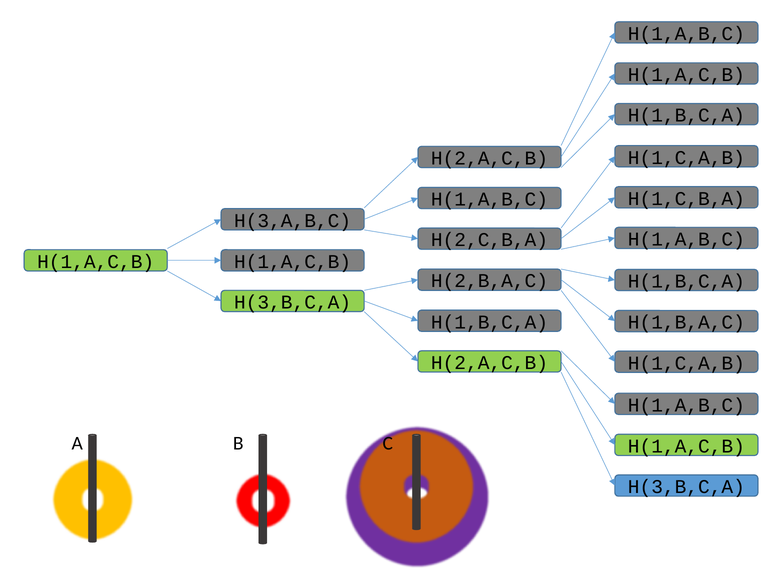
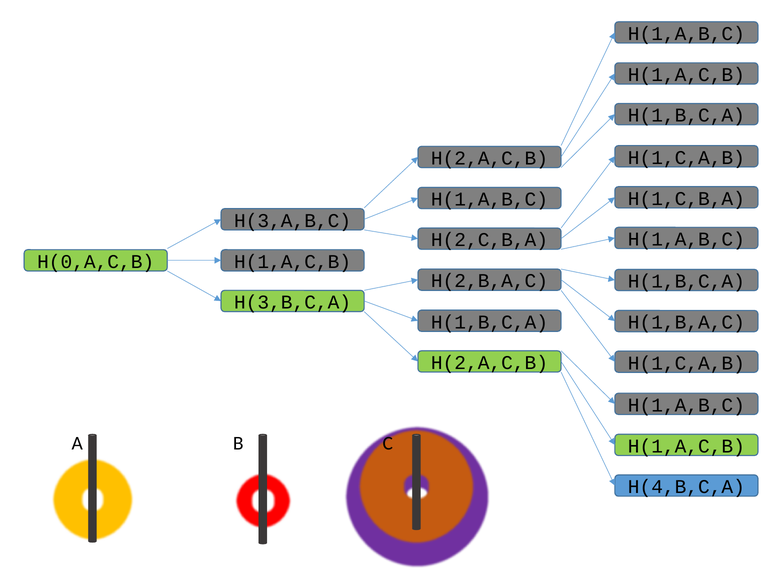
H(1,A,C,B at (96, 262): H(1,A,C,B -> H(0,A,C,B
H(3,B,C,A at (686, 487): H(3,B,C,A -> H(4,B,C,A
